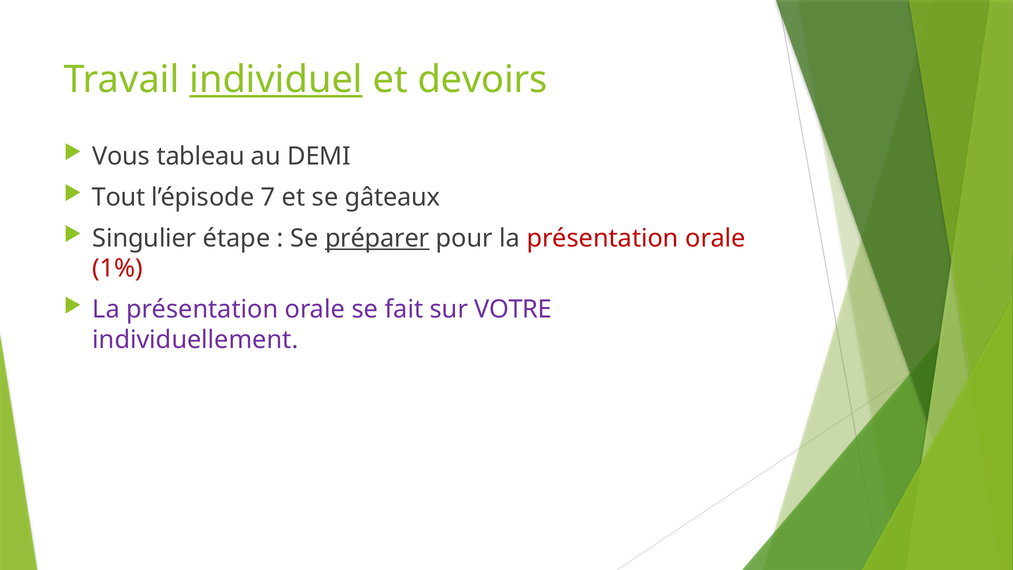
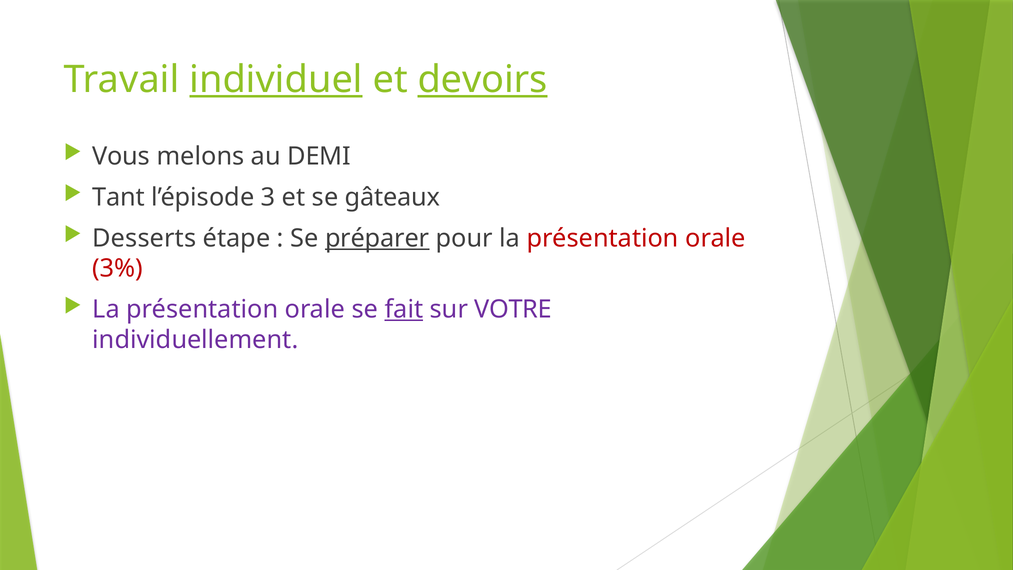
devoirs underline: none -> present
tableau: tableau -> melons
Tout: Tout -> Tant
7: 7 -> 3
Singulier: Singulier -> Desserts
1%: 1% -> 3%
fait underline: none -> present
